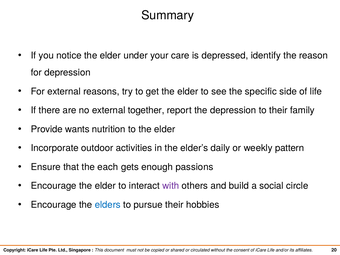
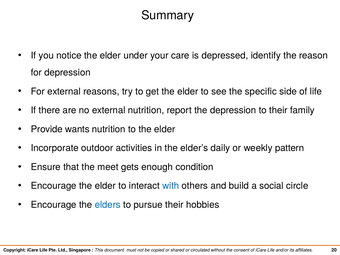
external together: together -> nutrition
each: each -> meet
passions: passions -> condition
with colour: purple -> blue
